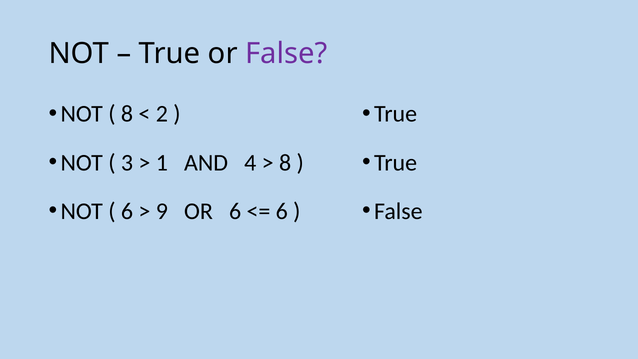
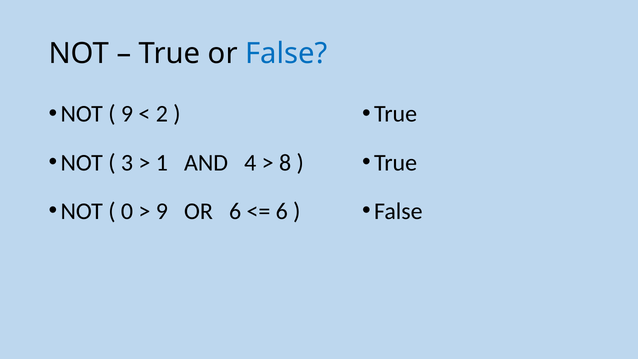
False at (286, 54) colour: purple -> blue
8 at (127, 114): 8 -> 9
6 at (127, 211): 6 -> 0
